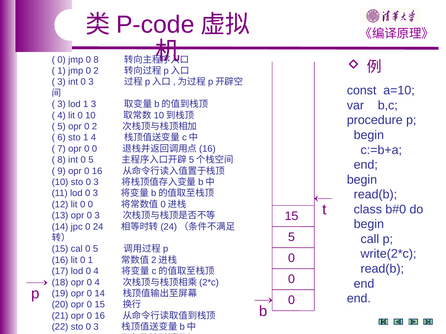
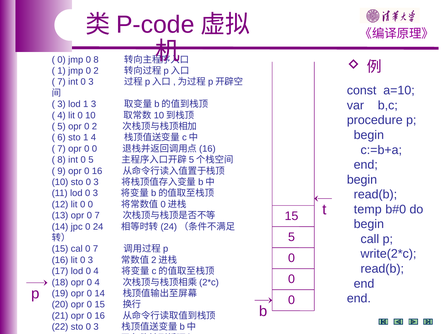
3 at (62, 82): 3 -> 7
class: class -> temp
opr 0 3: 3 -> 7
cal 0 5: 5 -> 7
lit 0 1: 1 -> 3
